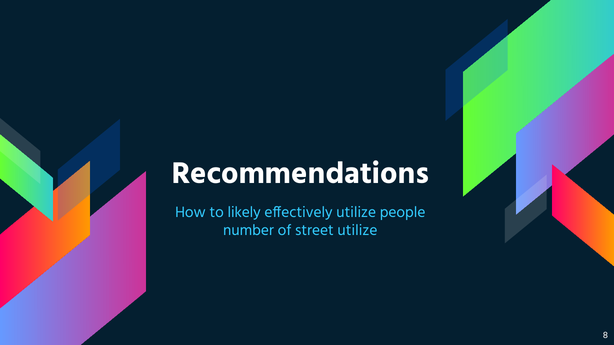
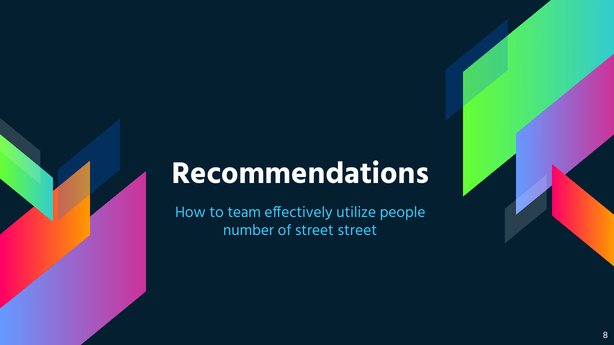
likely: likely -> team
street utilize: utilize -> street
